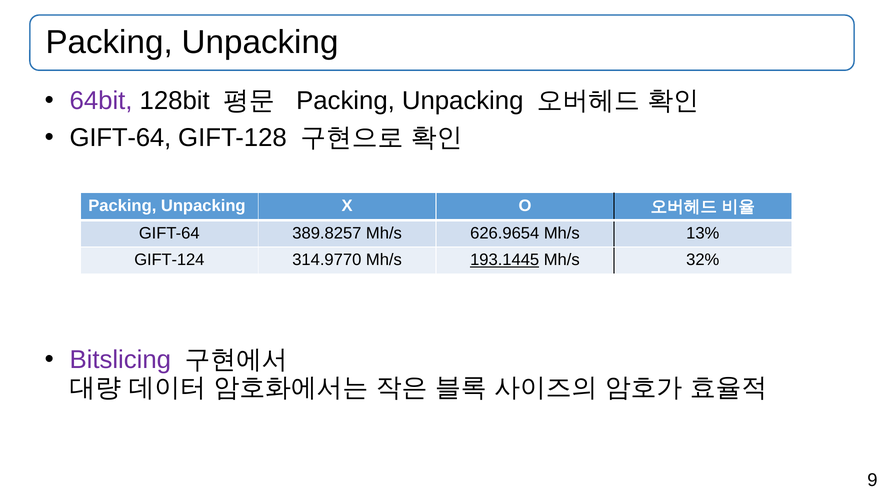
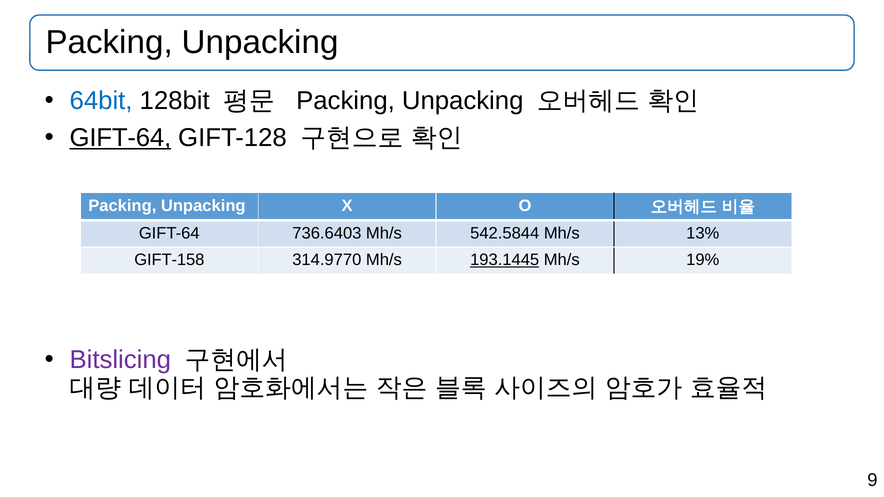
64bit colour: purple -> blue
GIFT-64 at (120, 138) underline: none -> present
389.8257: 389.8257 -> 736.6403
626.9654: 626.9654 -> 542.5844
GIFT-124: GIFT-124 -> GIFT-158
32%: 32% -> 19%
